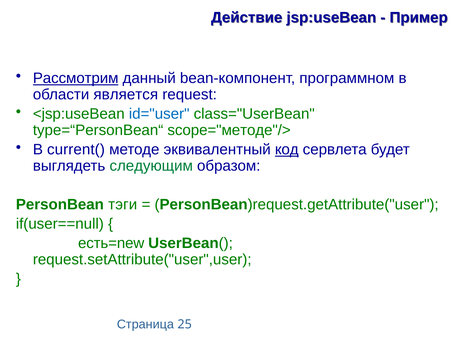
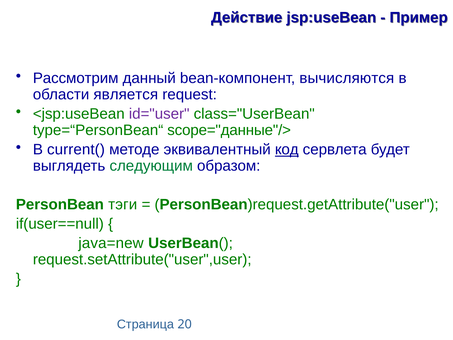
Рассмотрим underline: present -> none
программном: программном -> вычисляются
id="user colour: blue -> purple
scope="методе"/>: scope="методе"/> -> scope="данные"/>
есть=new: есть=new -> java=new
25: 25 -> 20
